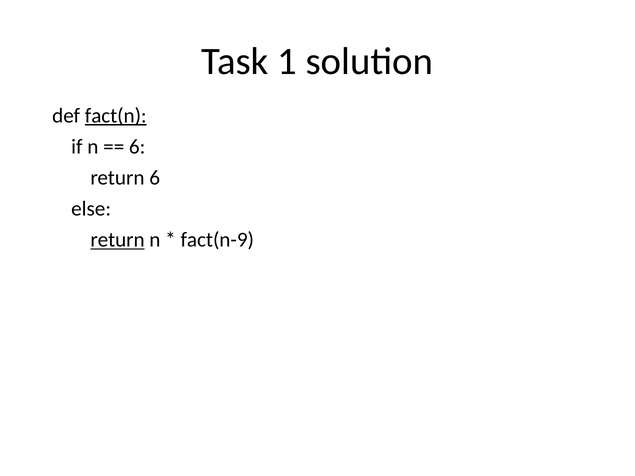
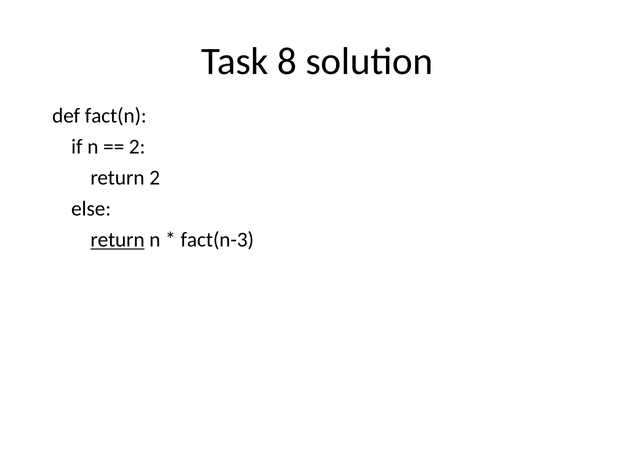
1: 1 -> 8
fact(n underline: present -> none
6 at (137, 147): 6 -> 2
return 6: 6 -> 2
fact(n-9: fact(n-9 -> fact(n-3
